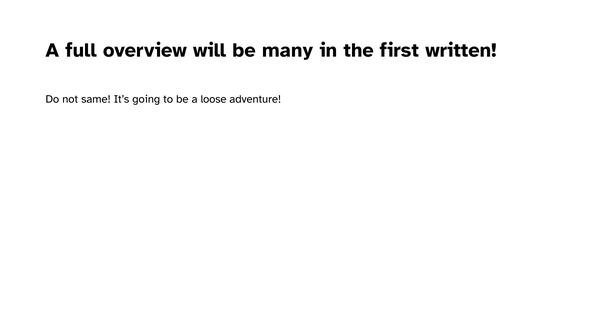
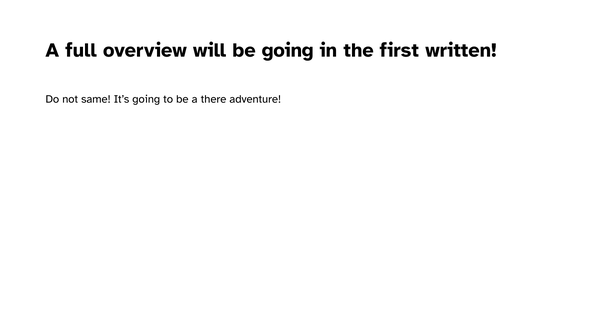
be many: many -> going
loose: loose -> there
